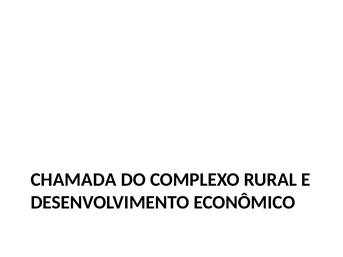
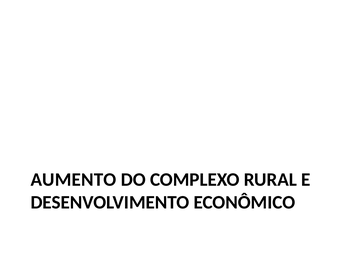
CHAMADA: CHAMADA -> AUMENTO
